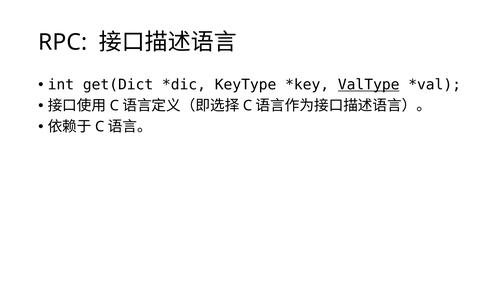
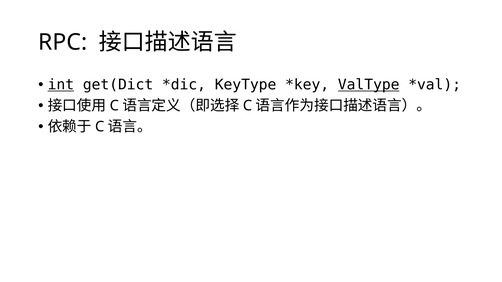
int underline: none -> present
